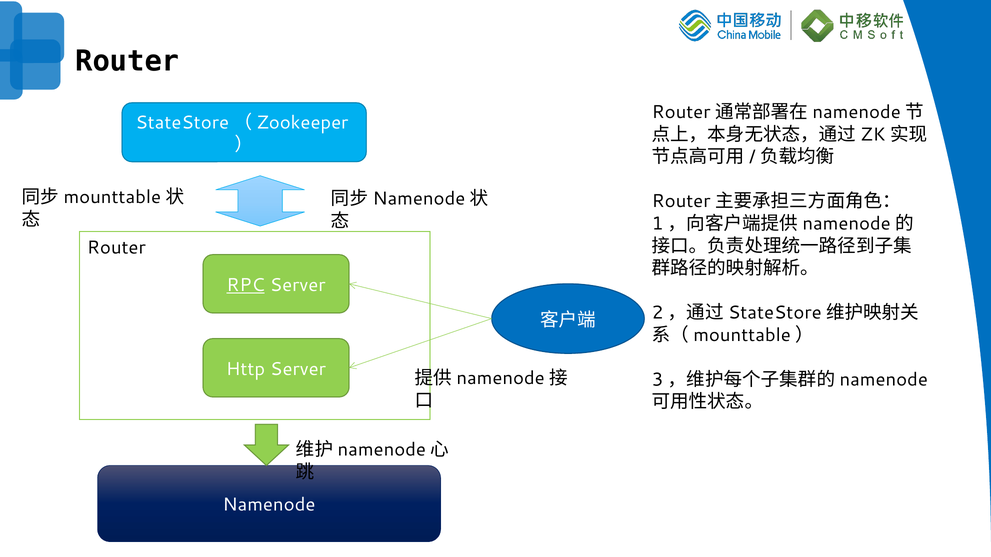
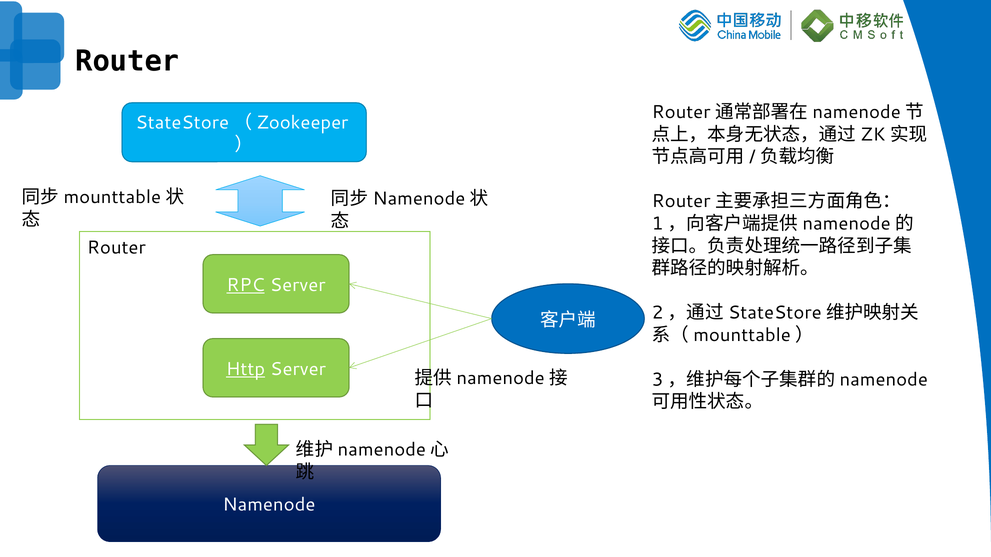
Http underline: none -> present
